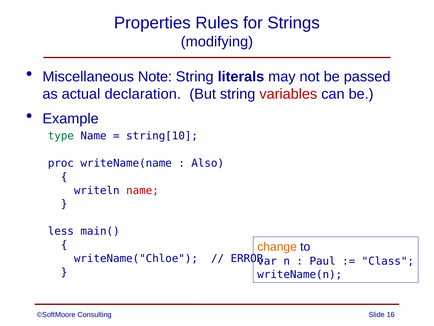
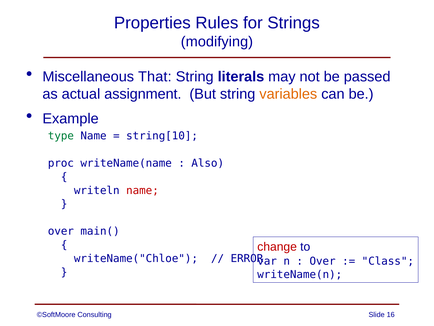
Note: Note -> That
declaration: declaration -> assignment
variables colour: red -> orange
less at (61, 231): less -> over
change colour: orange -> red
Paul at (323, 261): Paul -> Over
